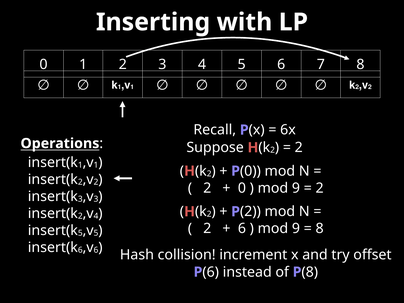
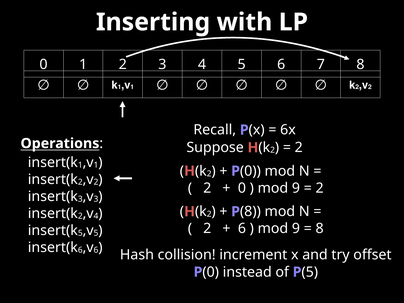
2 at (250, 212): 2 -> 8
6 at (211, 272): 6 -> 0
8 at (310, 272): 8 -> 5
